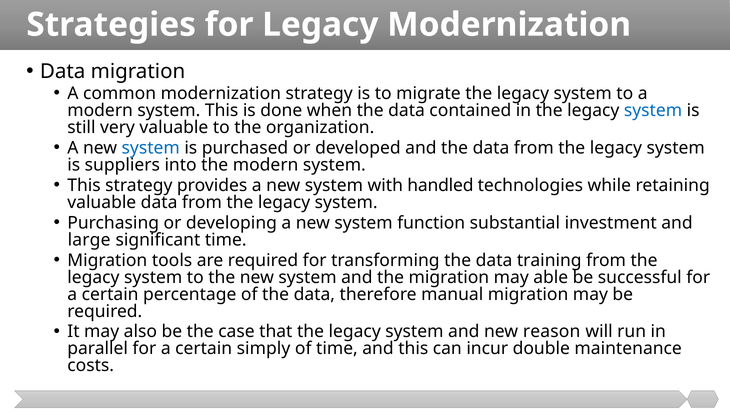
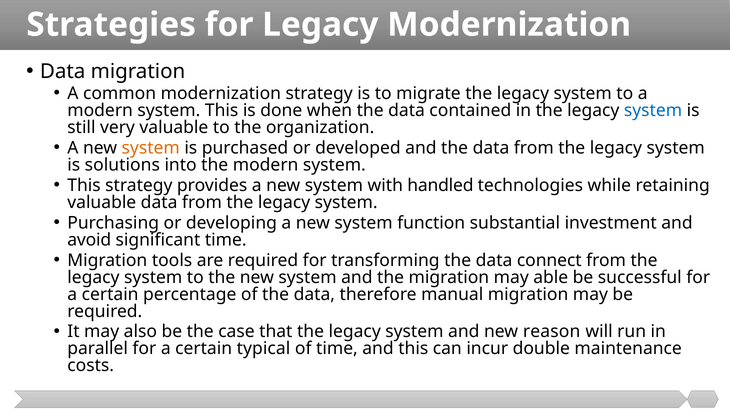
system at (151, 148) colour: blue -> orange
suppliers: suppliers -> solutions
large: large -> avoid
training: training -> connect
simply: simply -> typical
